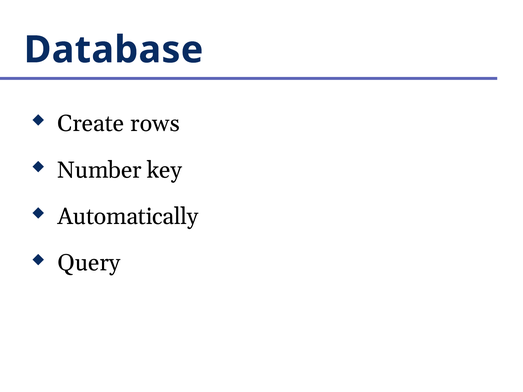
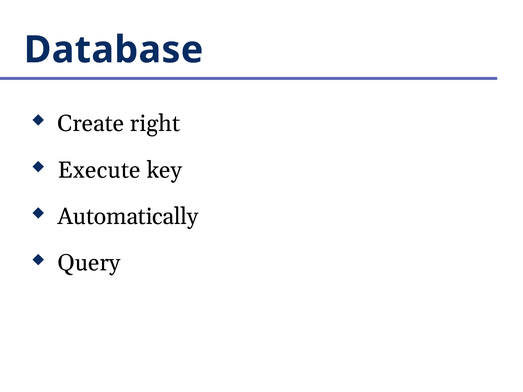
rows: rows -> right
Number: Number -> Execute
